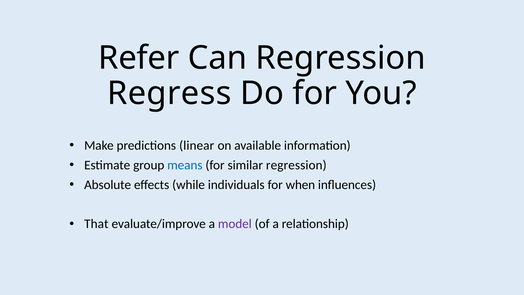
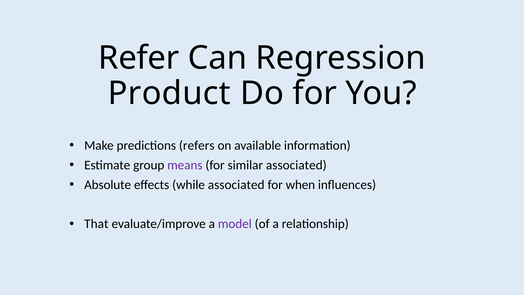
Regress: Regress -> Product
linear: linear -> refers
means colour: blue -> purple
similar regression: regression -> associated
while individuals: individuals -> associated
